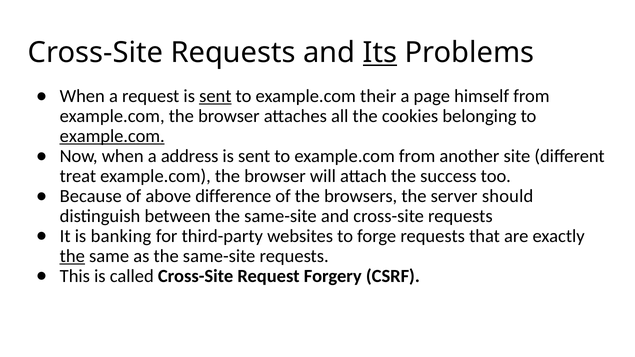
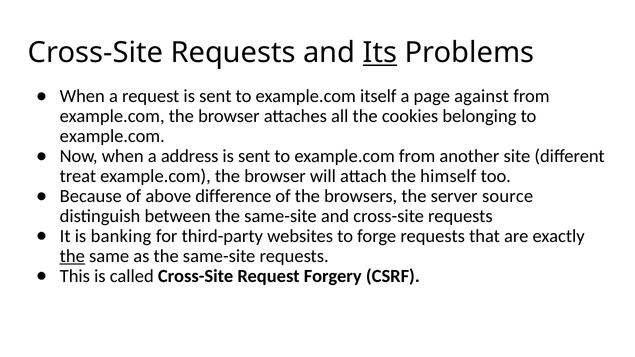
sent at (215, 96) underline: present -> none
their: their -> itself
himself: himself -> against
example.com at (112, 136) underline: present -> none
success: success -> himself
should: should -> source
